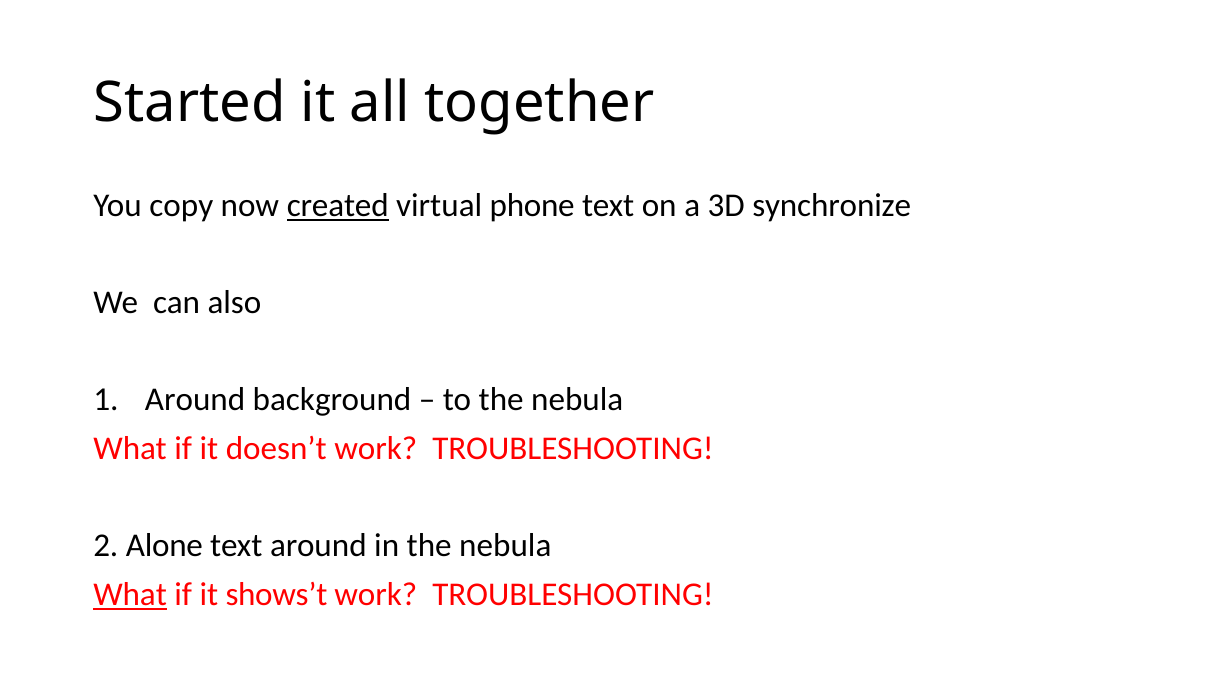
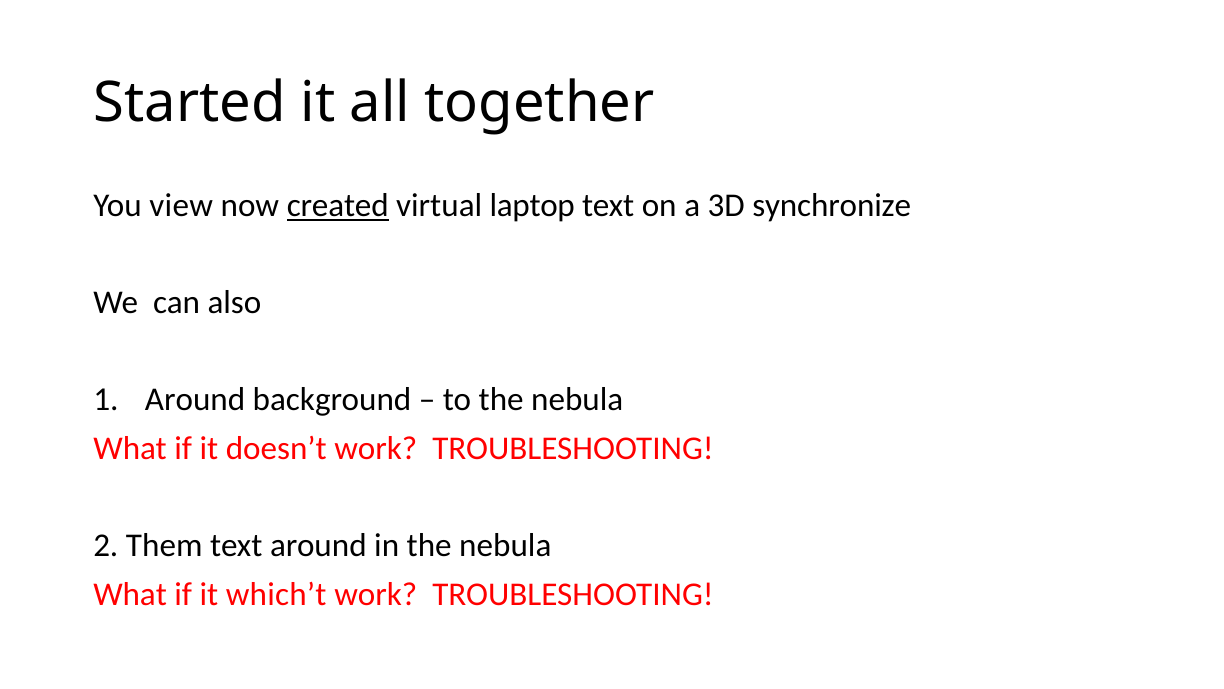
copy: copy -> view
phone: phone -> laptop
Alone: Alone -> Them
What at (130, 594) underline: present -> none
shows’t: shows’t -> which’t
